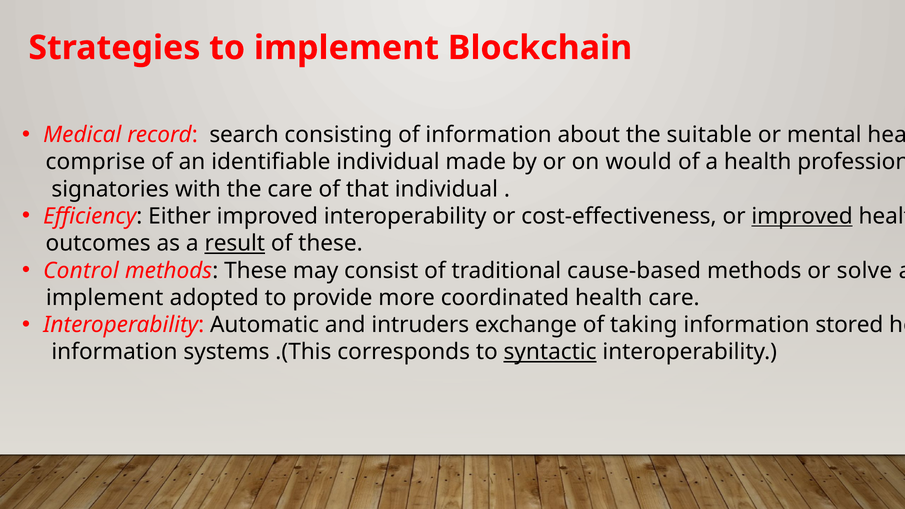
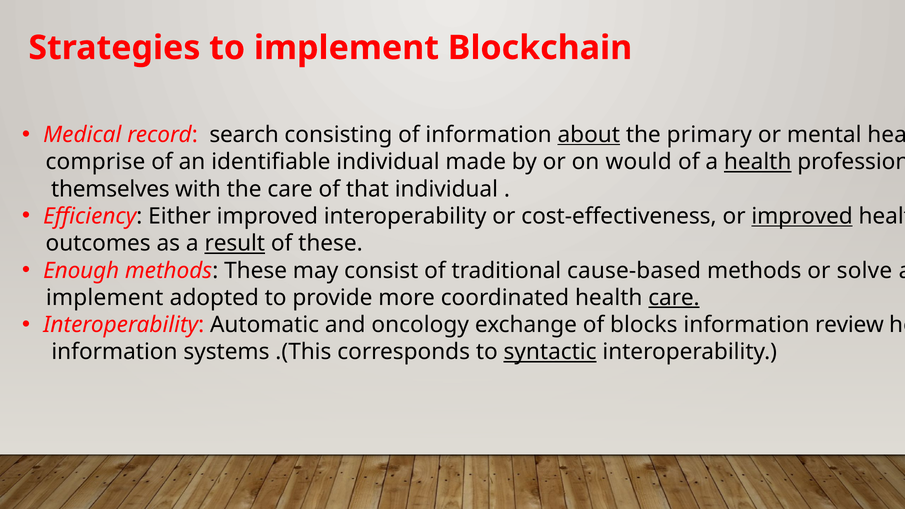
about underline: none -> present
suitable: suitable -> primary
health at (758, 162) underline: none -> present
signatories: signatories -> themselves
Control: Control -> Enough
care at (674, 298) underline: none -> present
intruders: intruders -> oncology
taking: taking -> blocks
stored: stored -> review
